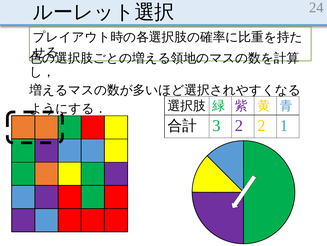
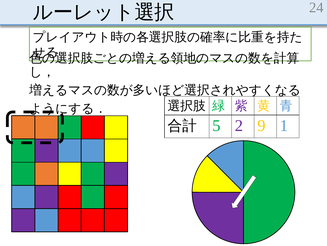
3: 3 -> 5
2 2: 2 -> 9
